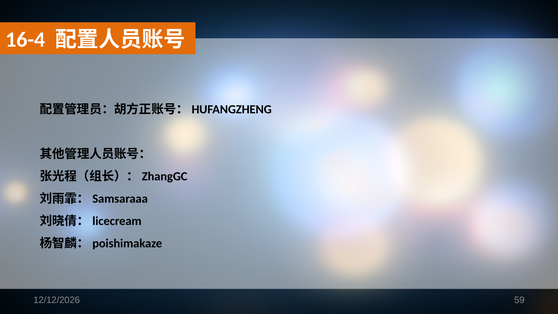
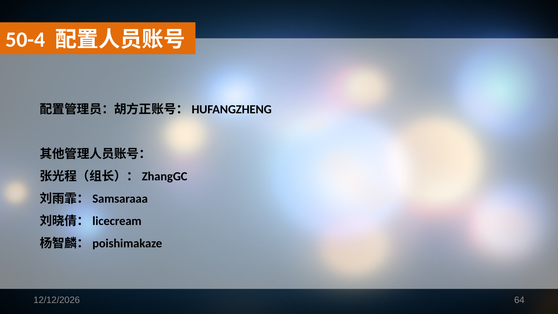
16-4: 16-4 -> 50-4
59: 59 -> 64
